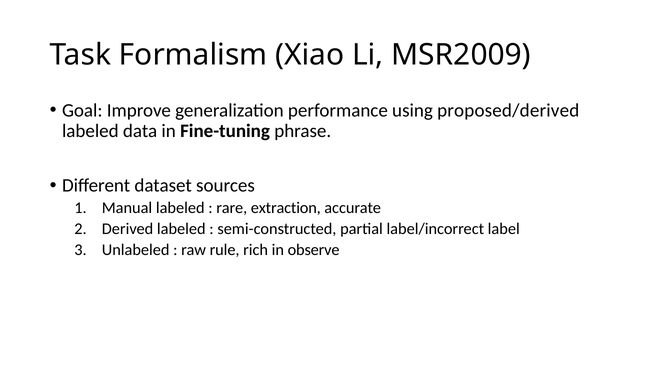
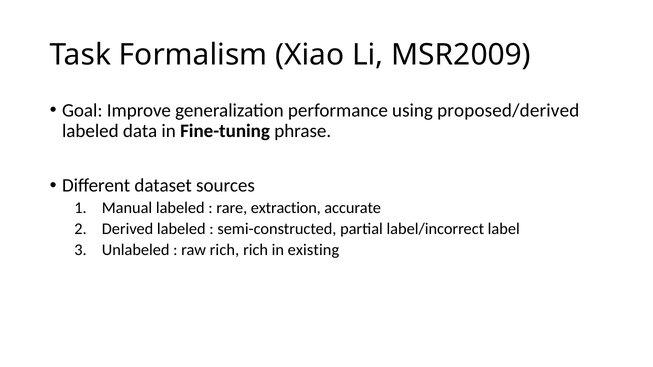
raw rule: rule -> rich
observe: observe -> existing
